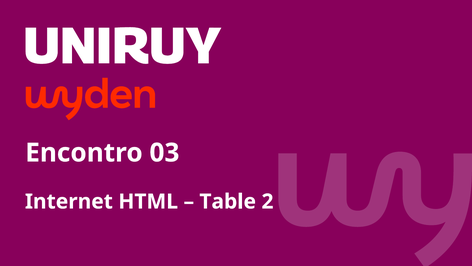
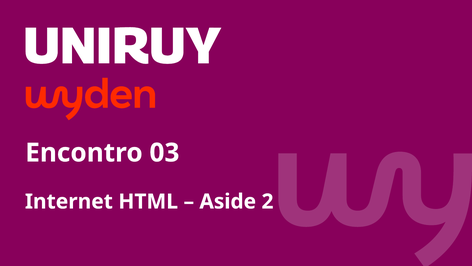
Table: Table -> Aside
